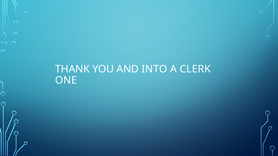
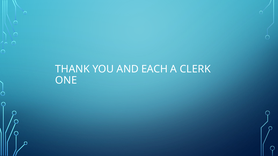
INTO: INTO -> EACH
